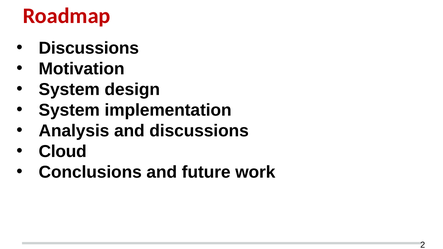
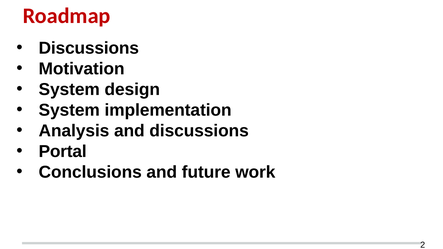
Cloud: Cloud -> Portal
